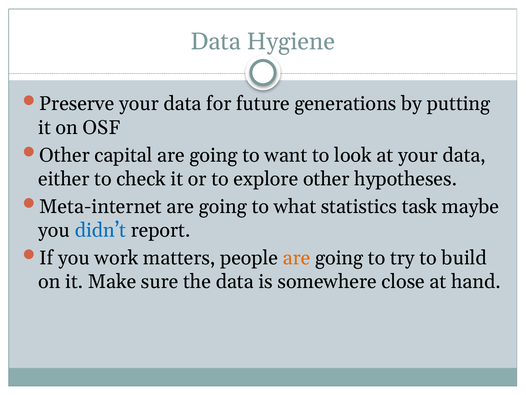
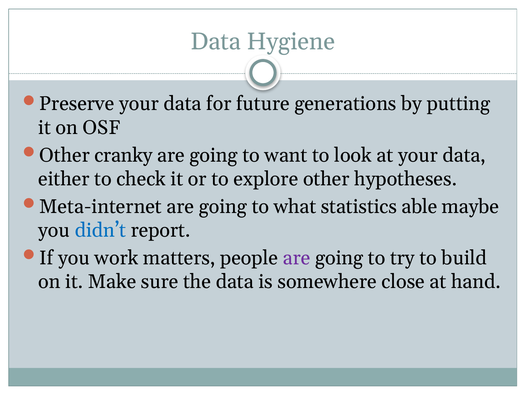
capital: capital -> cranky
task: task -> able
are at (297, 258) colour: orange -> purple
